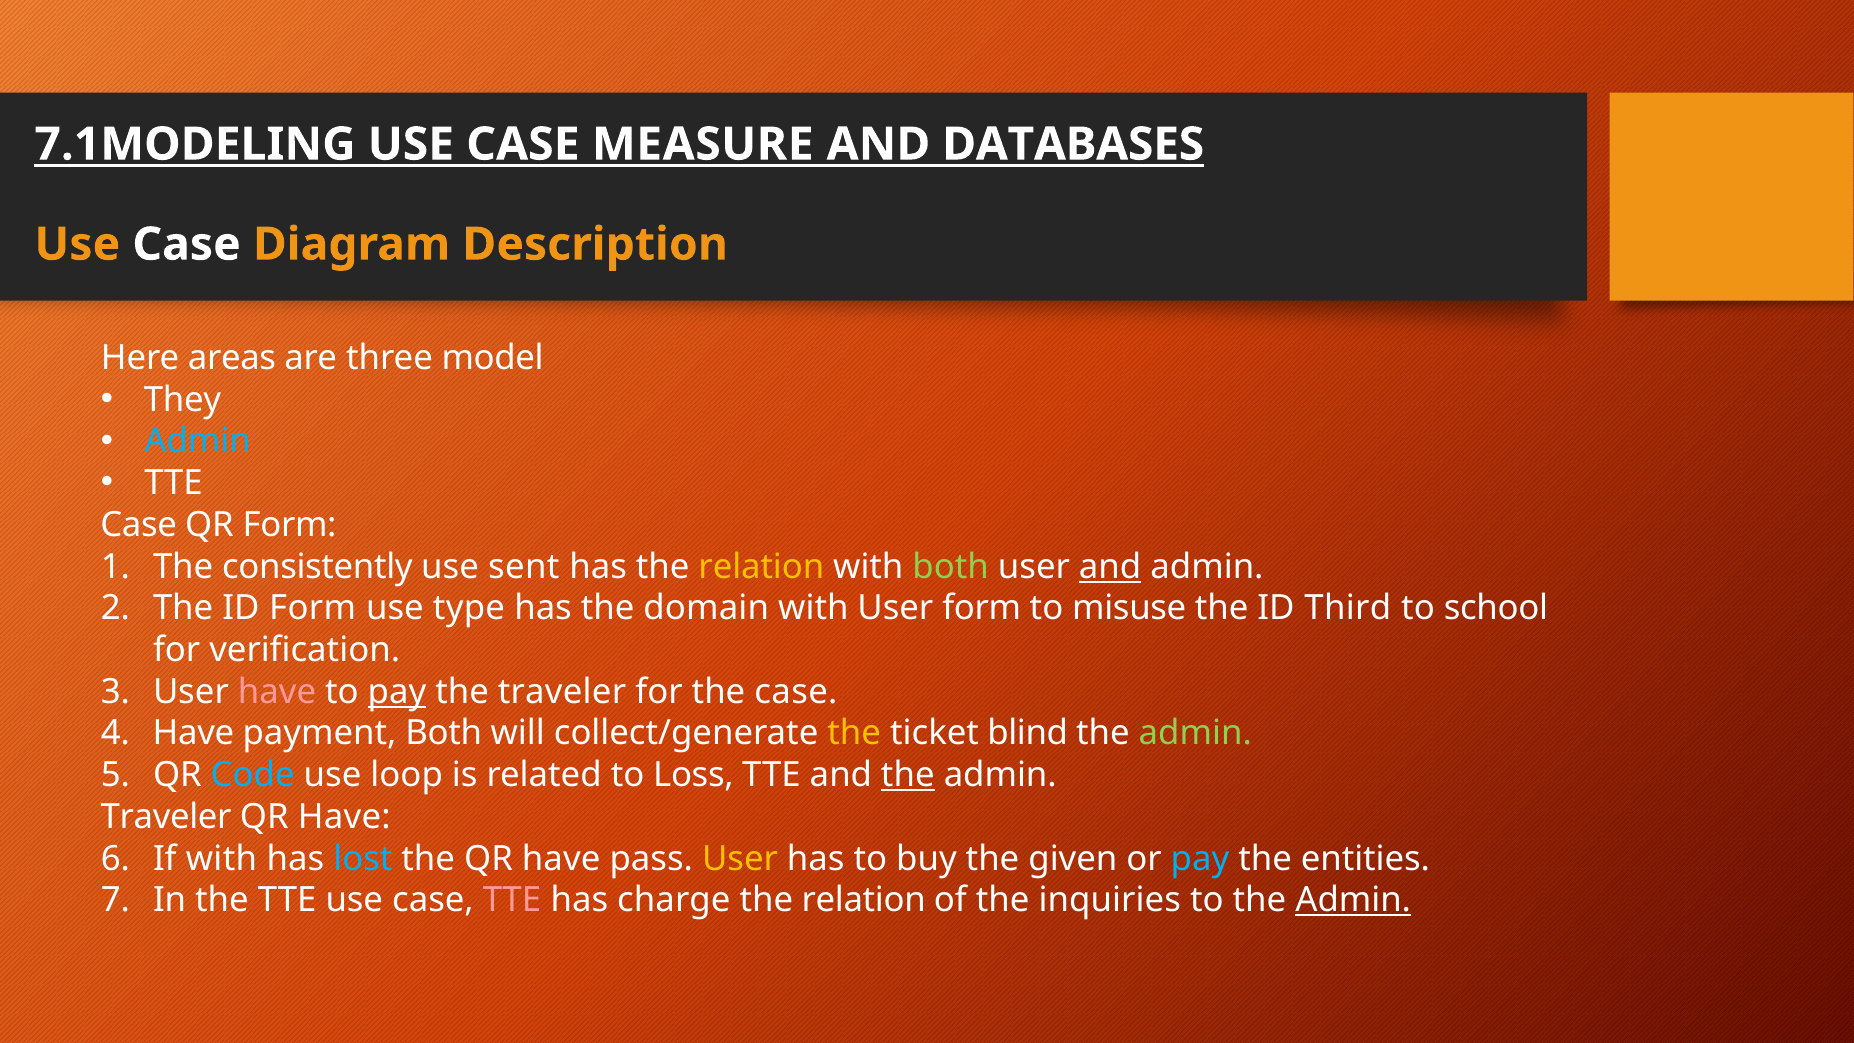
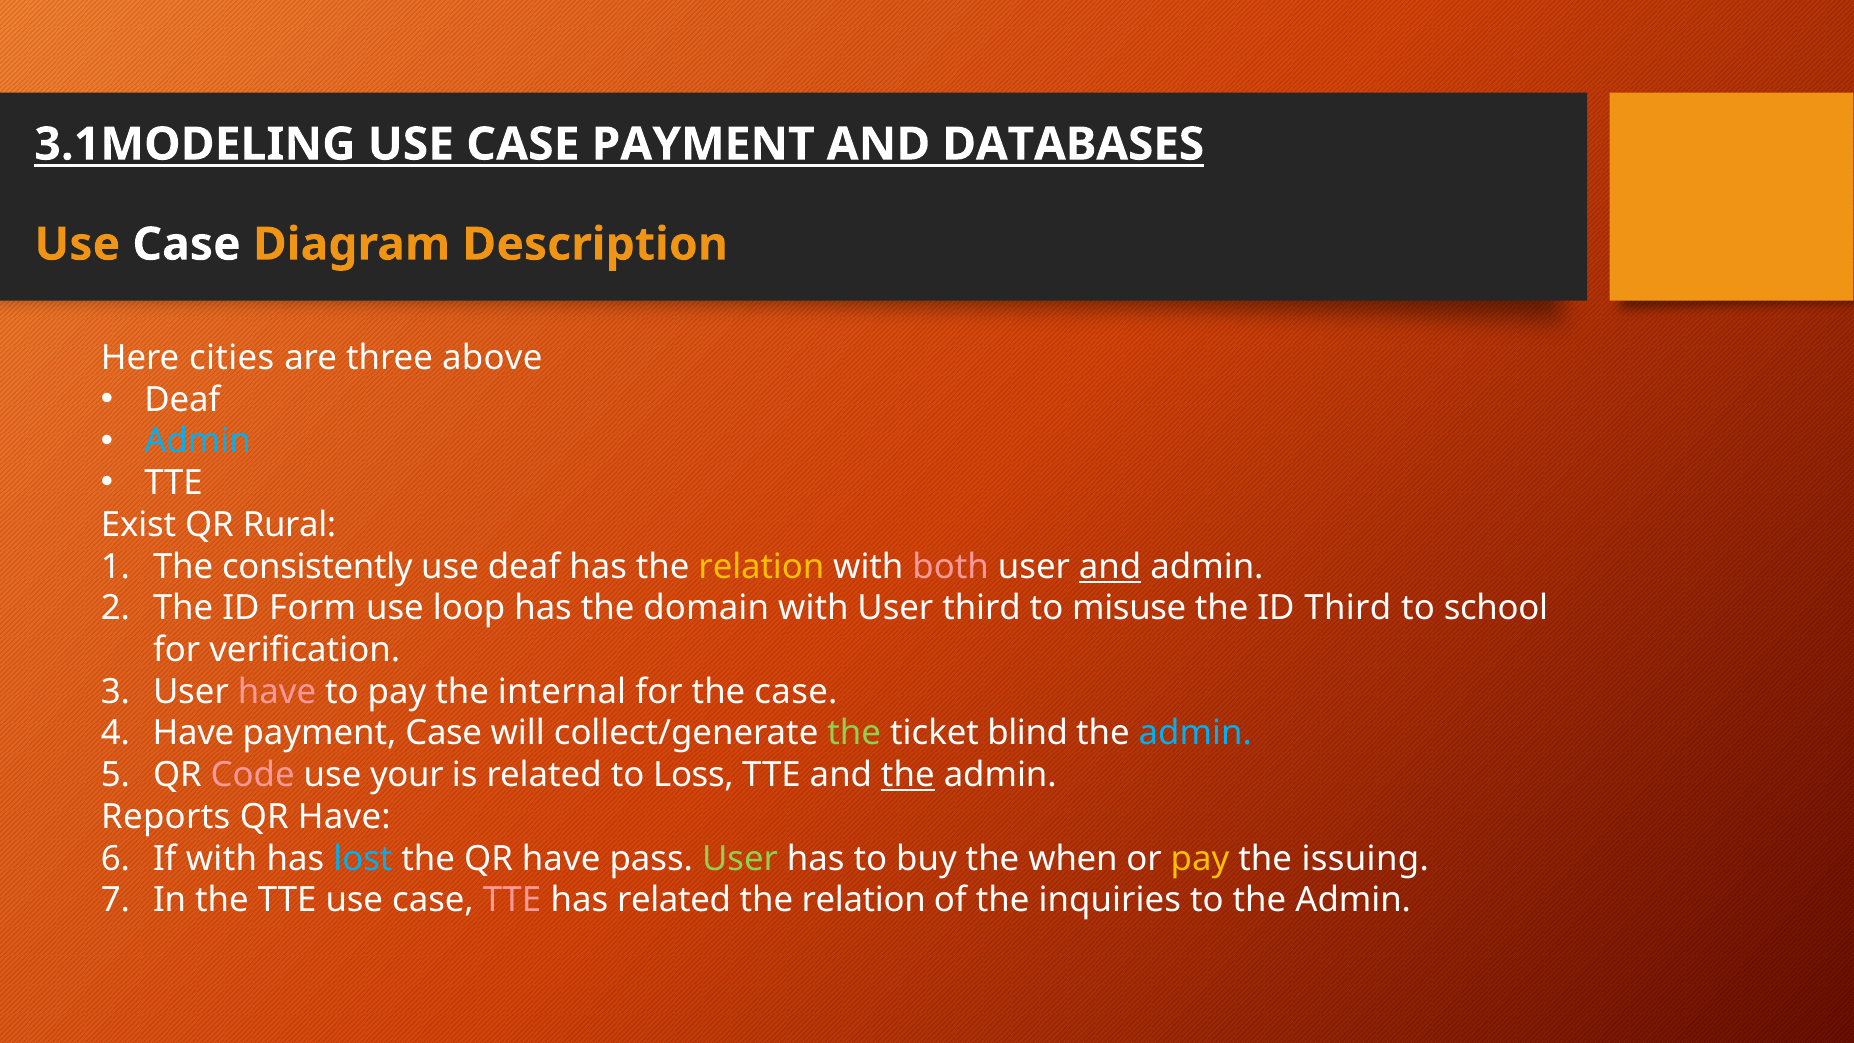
7.1MODELING: 7.1MODELING -> 3.1MODELING
CASE MEASURE: MEASURE -> PAYMENT
areas: areas -> cities
model: model -> above
They at (182, 400): They -> Deaf
Case at (139, 525): Case -> Exist
QR Form: Form -> Rural
use sent: sent -> deaf
both at (951, 567) colour: light green -> pink
type: type -> loop
User form: form -> third
pay at (397, 692) underline: present -> none
the traveler: traveler -> internal
payment Both: Both -> Case
the at (854, 733) colour: yellow -> light green
admin at (1195, 733) colour: light green -> light blue
Code colour: light blue -> pink
loop: loop -> your
Traveler at (166, 817): Traveler -> Reports
User at (740, 859) colour: yellow -> light green
given: given -> when
pay at (1200, 859) colour: light blue -> yellow
entities: entities -> issuing
has charge: charge -> related
Admin at (1353, 900) underline: present -> none
